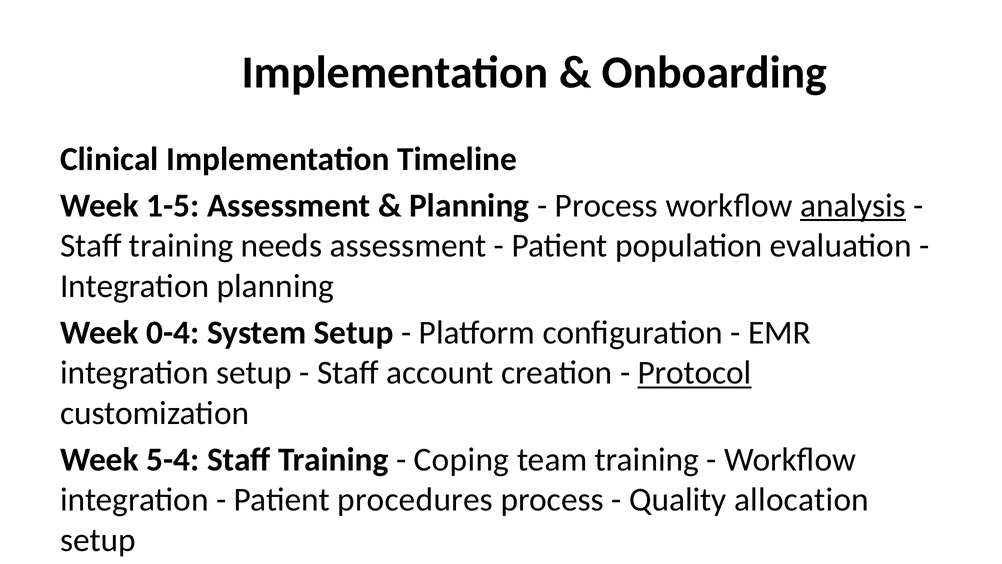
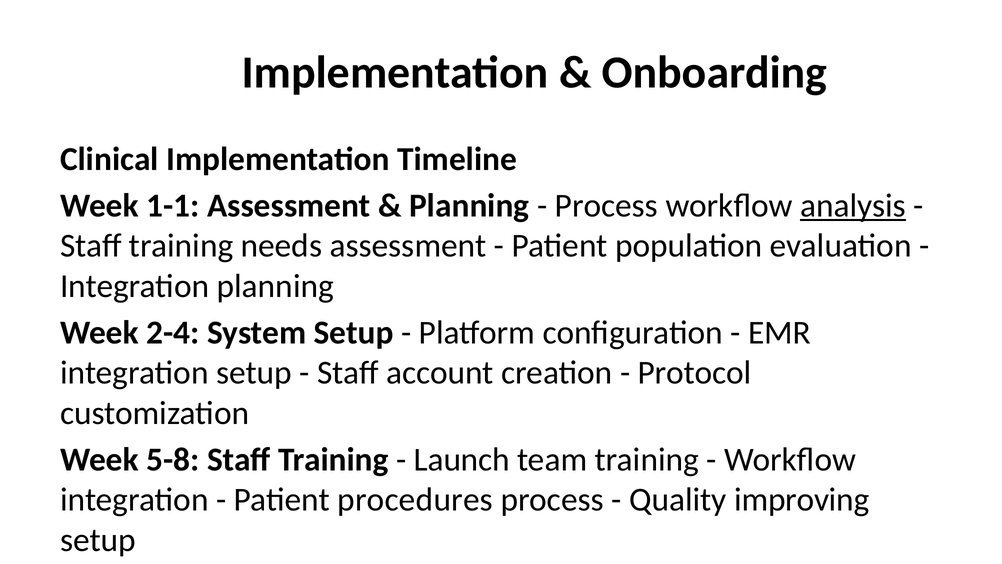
1-5: 1-5 -> 1-1
0-4: 0-4 -> 2-4
Protocol underline: present -> none
5-4: 5-4 -> 5-8
Coping at (462, 459): Coping -> Launch
allocation: allocation -> improving
